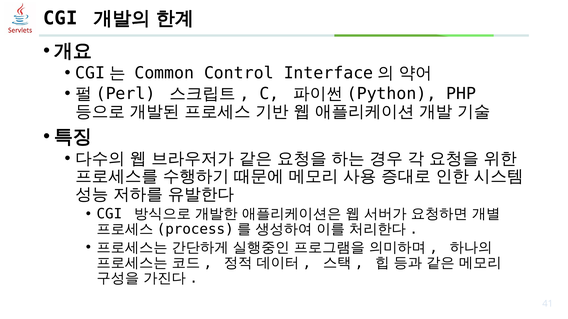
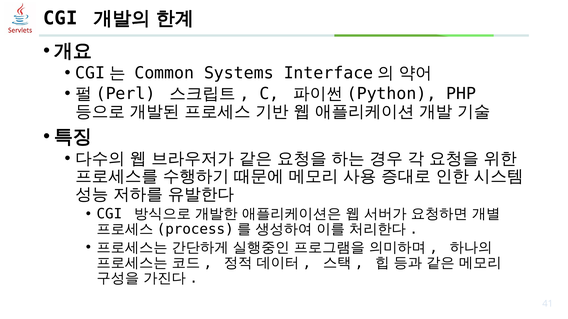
Control: Control -> Systems
